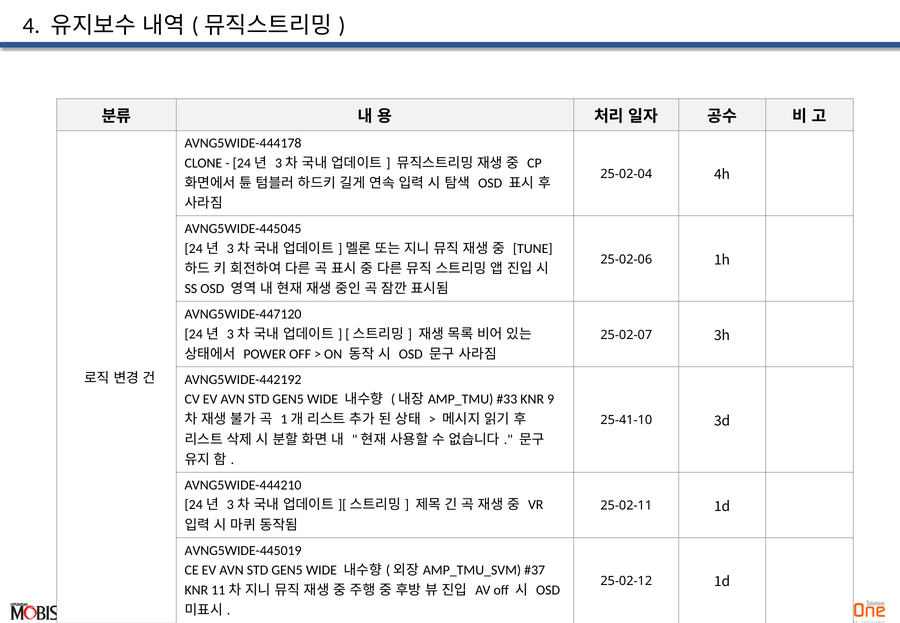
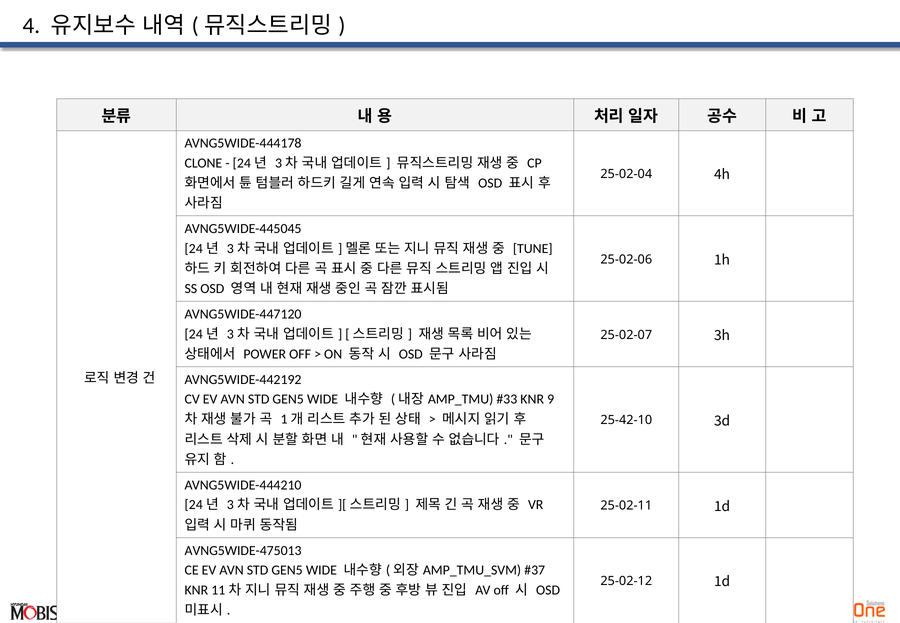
25-41-10: 25-41-10 -> 25-42-10
AVNG5WIDE-445019: AVNG5WIDE-445019 -> AVNG5WIDE-475013
